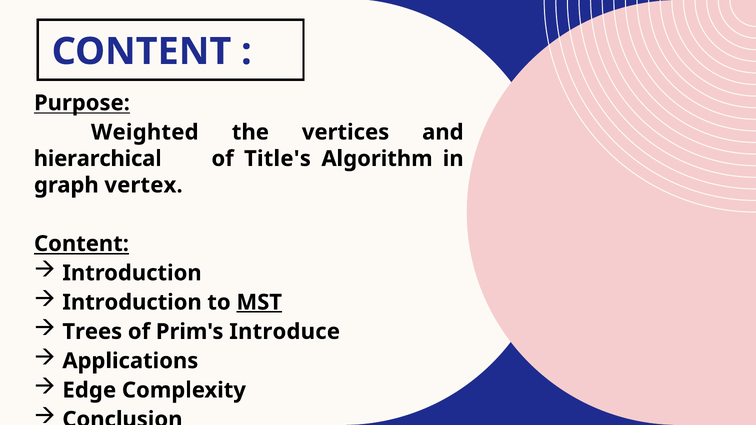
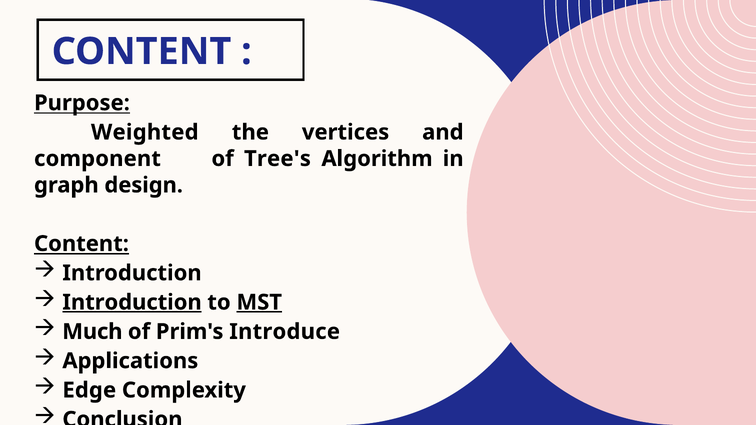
hierarchical: hierarchical -> component
Title's: Title's -> Tree's
vertex: vertex -> design
Introduction at (132, 302) underline: none -> present
Trees: Trees -> Much
